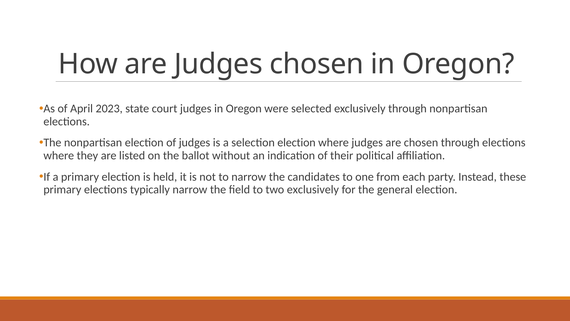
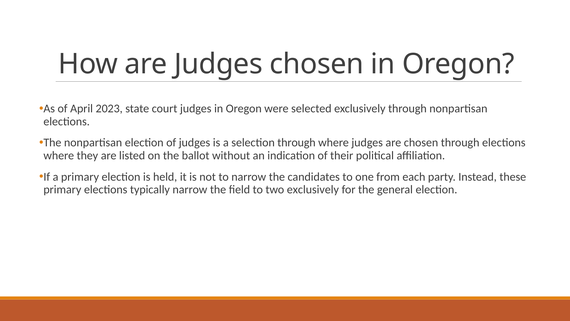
selection election: election -> through
